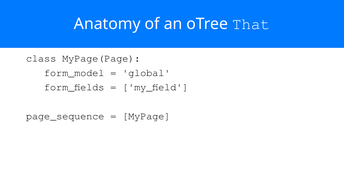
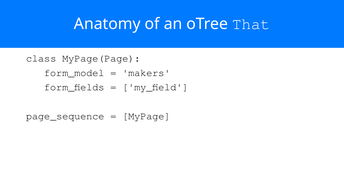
global: global -> makers
